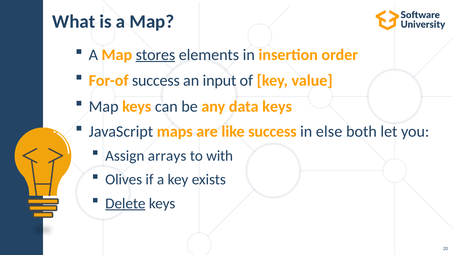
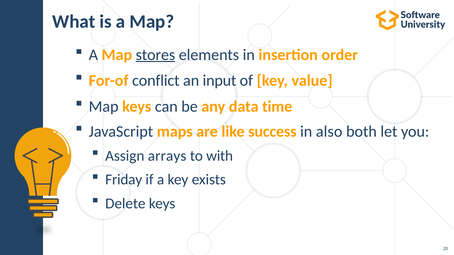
For-of success: success -> conflict
data keys: keys -> time
else: else -> also
Olives: Olives -> Friday
Delete underline: present -> none
